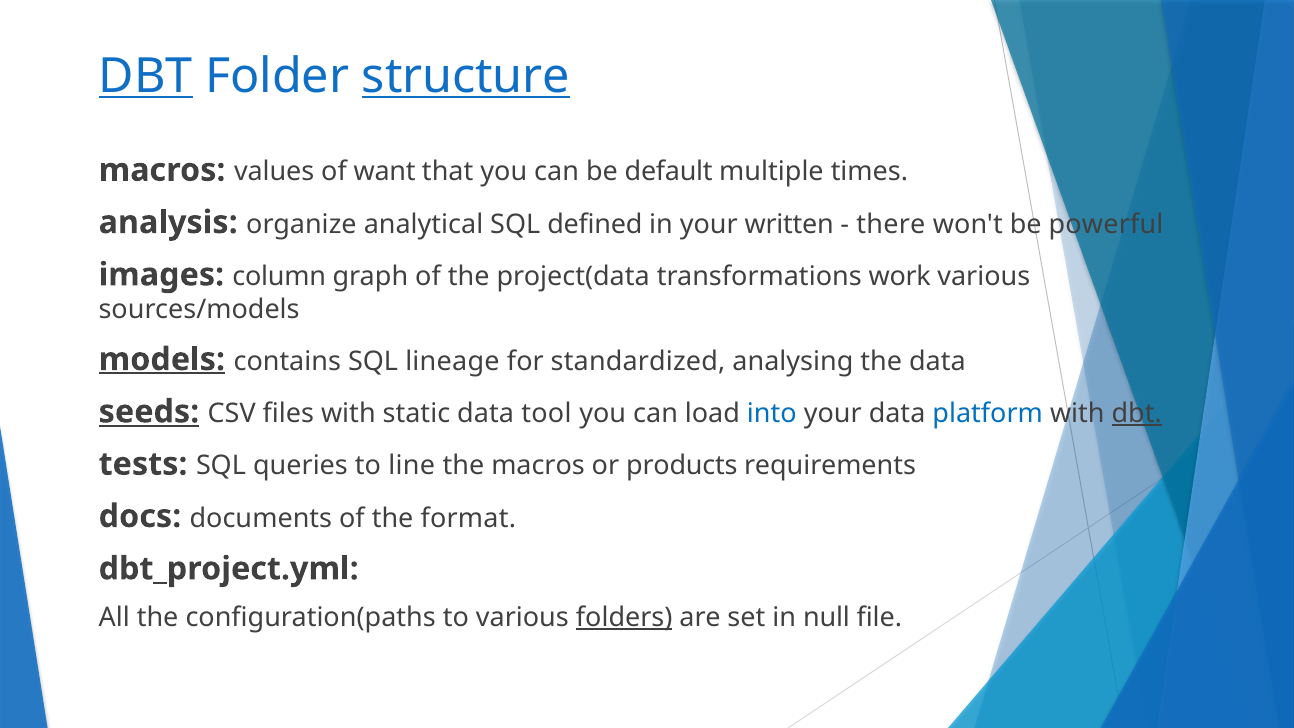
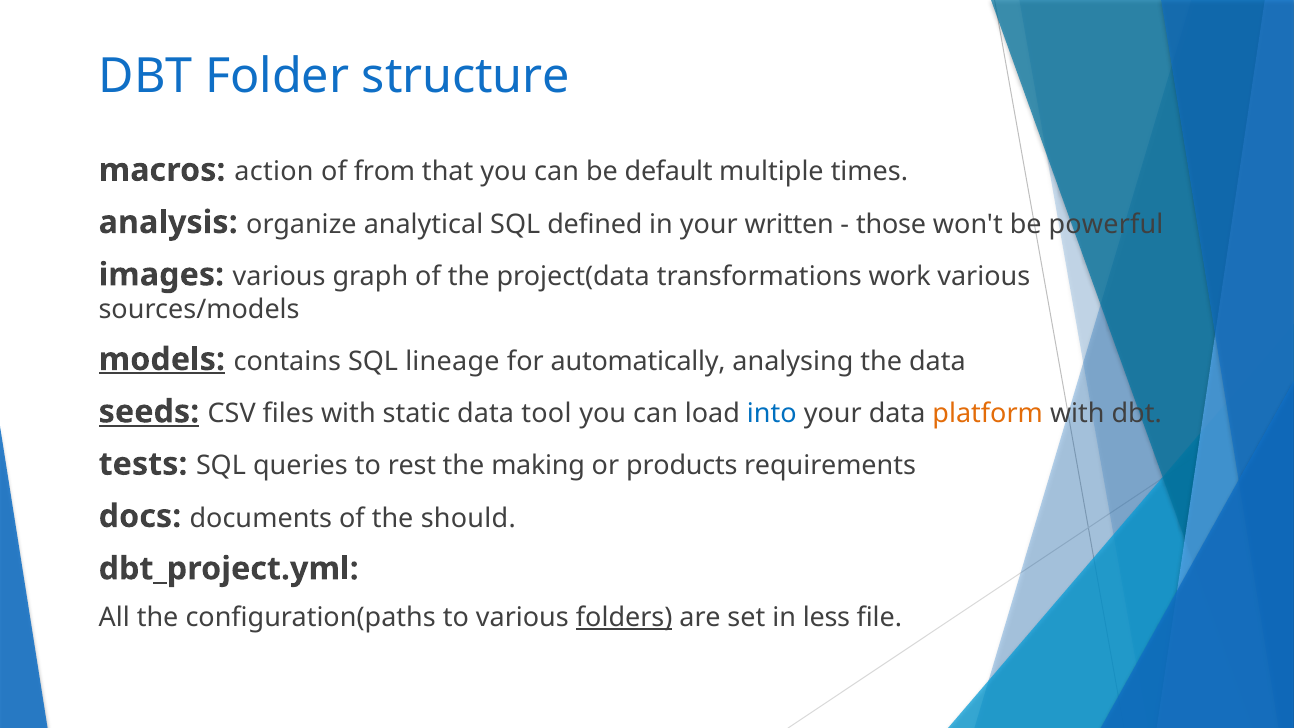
DBT at (146, 76) underline: present -> none
structure underline: present -> none
values: values -> action
want: want -> from
there: there -> those
images column: column -> various
standardized: standardized -> automatically
platform colour: blue -> orange
dbt at (1137, 413) underline: present -> none
line: line -> rest
the macros: macros -> making
format: format -> should
null: null -> less
